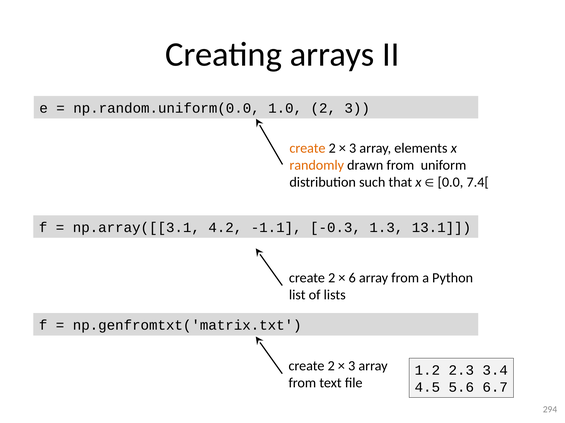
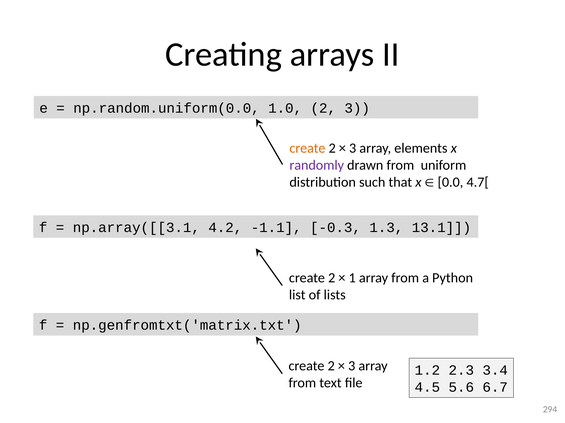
randomly colour: orange -> purple
7.4[: 7.4[ -> 4.7[
6: 6 -> 1
